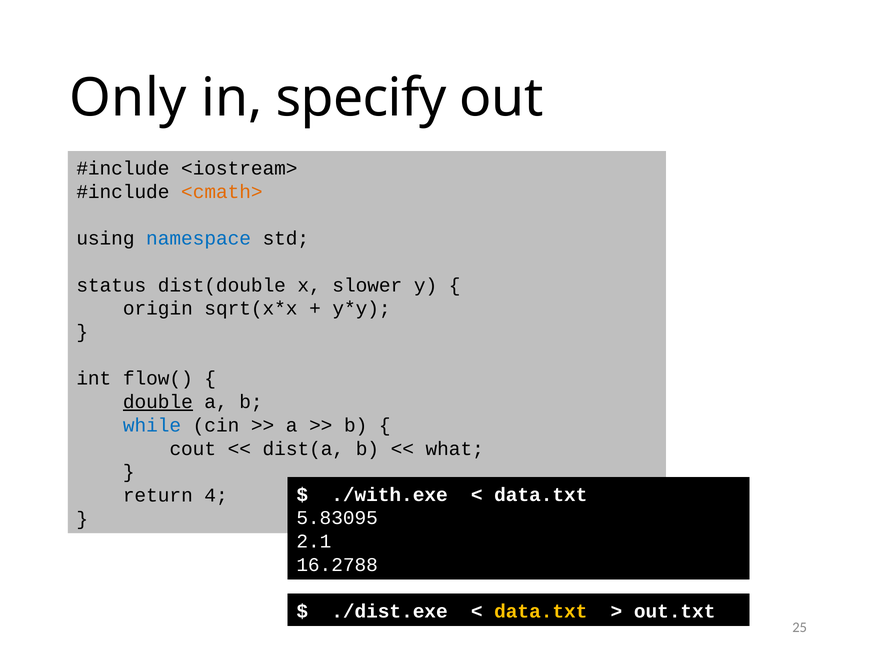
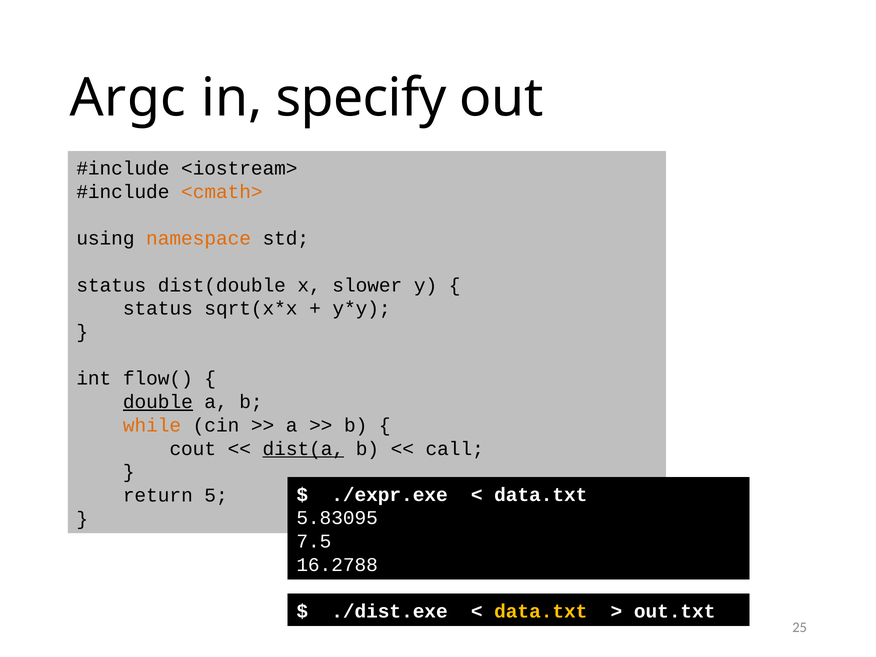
Only: Only -> Argc
namespace colour: blue -> orange
origin at (158, 308): origin -> status
while colour: blue -> orange
dist(a underline: none -> present
what: what -> call
./with.exe: ./with.exe -> ./expr.exe
4: 4 -> 5
2.1: 2.1 -> 7.5
